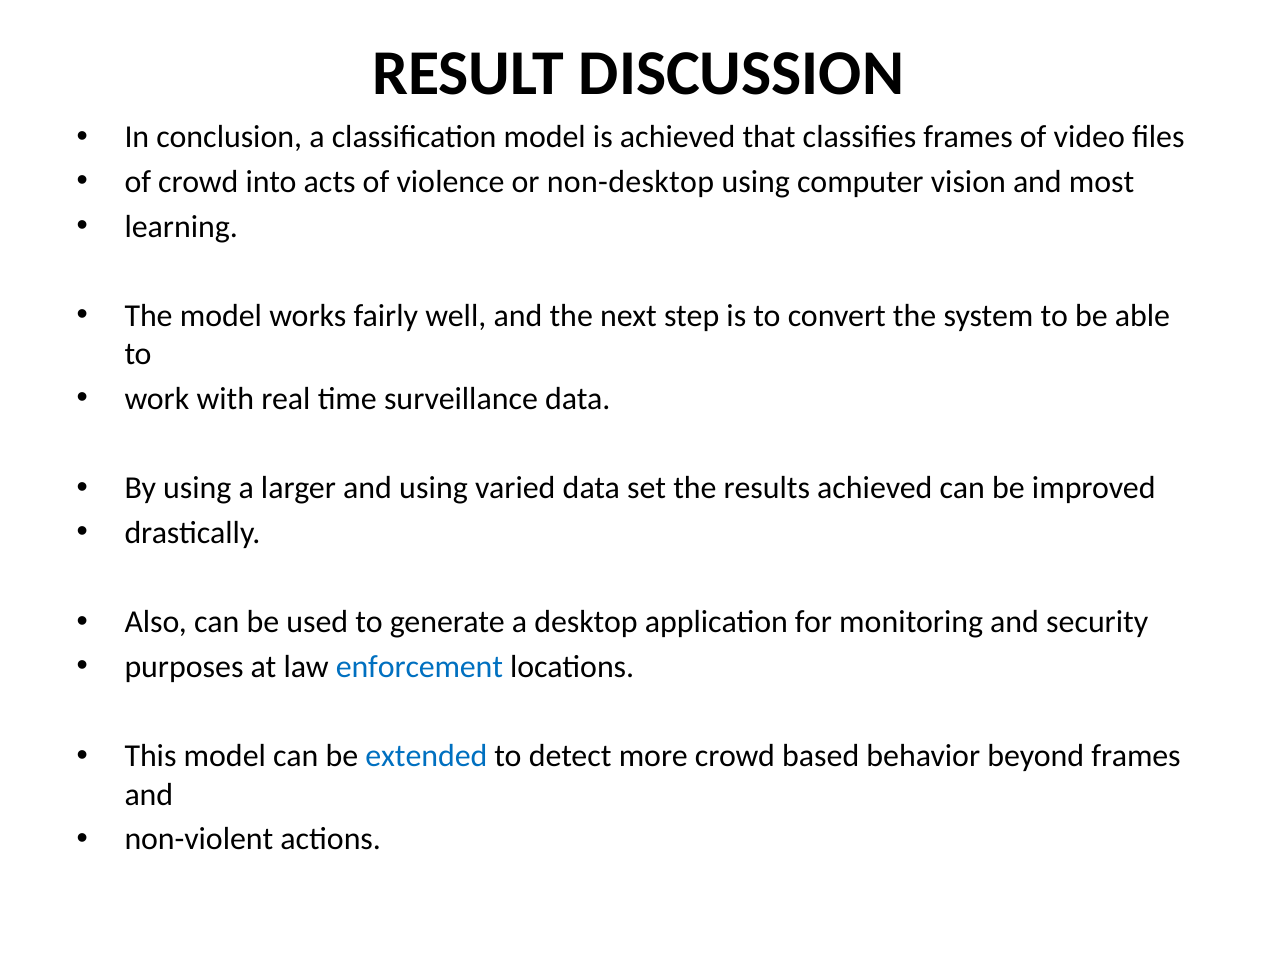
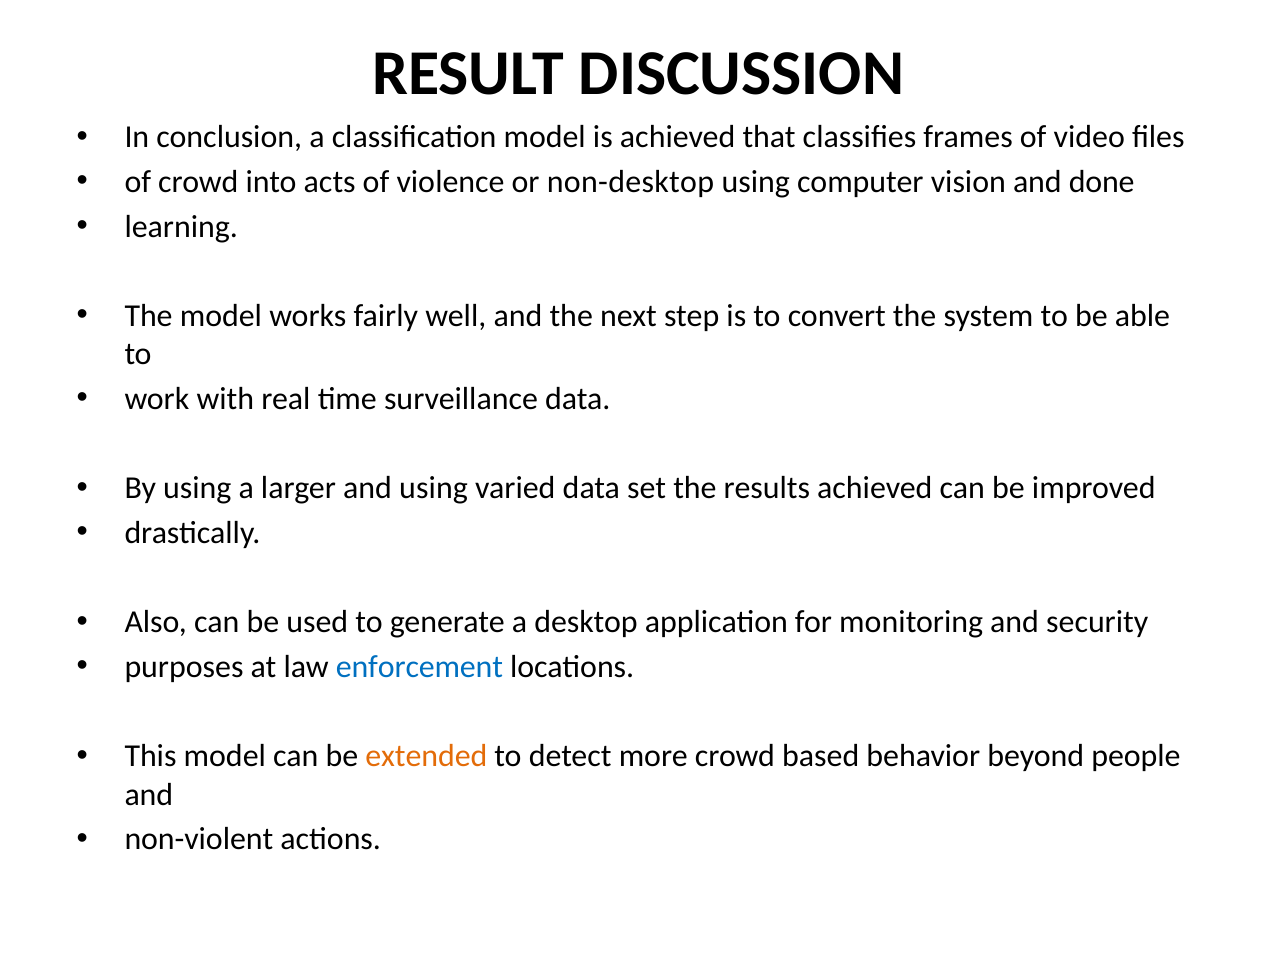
most: most -> done
extended colour: blue -> orange
beyond frames: frames -> people
